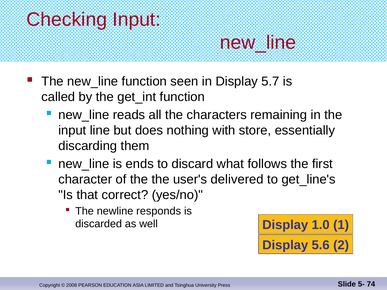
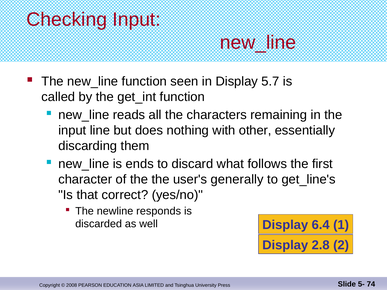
store: store -> other
delivered: delivered -> generally
1.0: 1.0 -> 6.4
5.6: 5.6 -> 2.8
